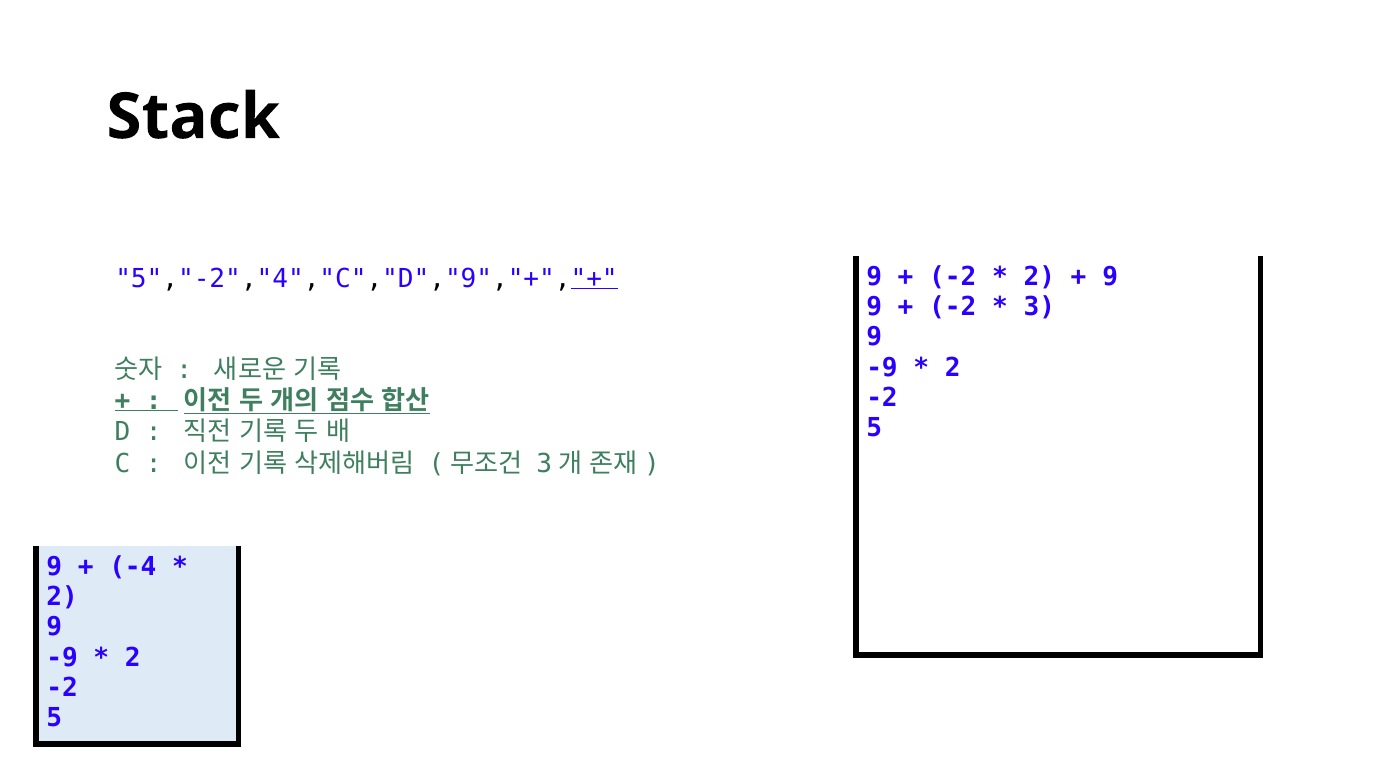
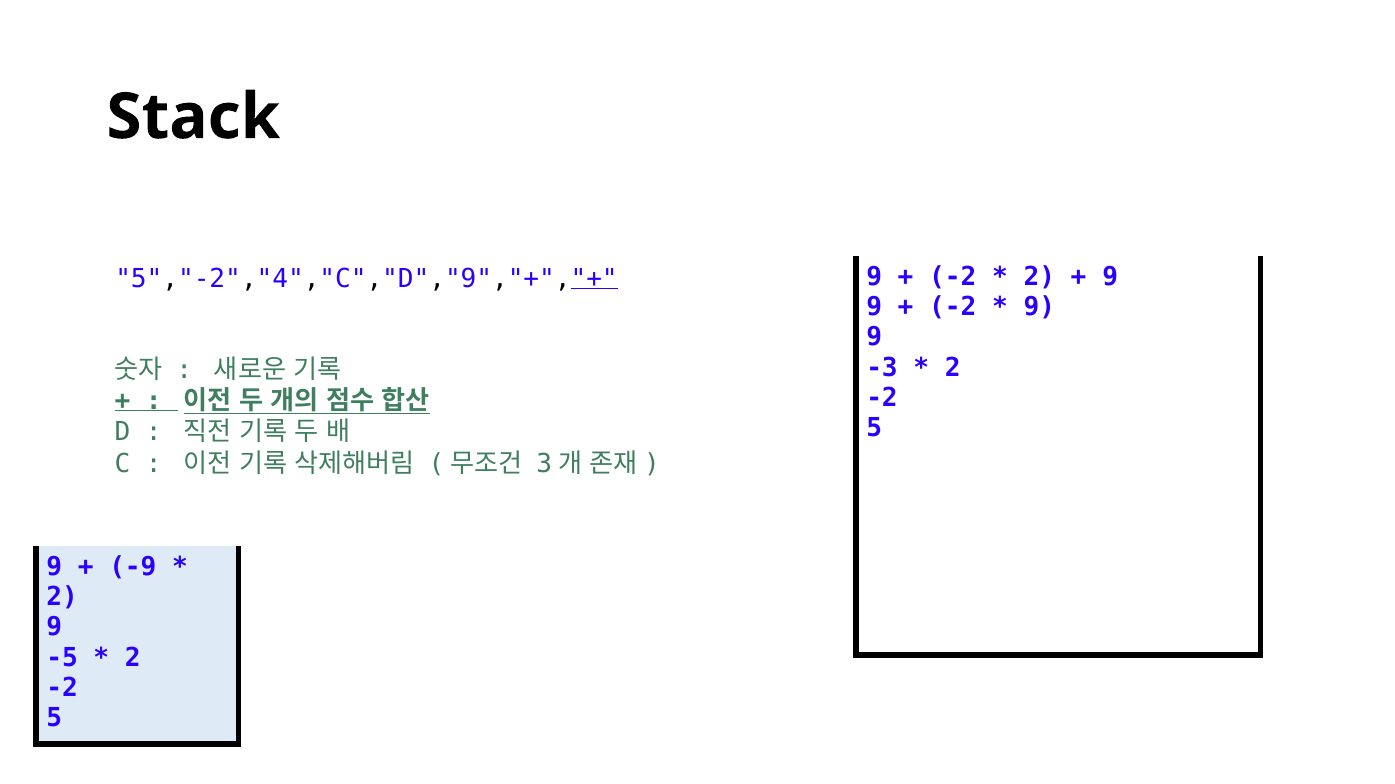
3 at (1039, 307): 3 -> 9
-9 at (882, 368): -9 -> -3
-4: -4 -> -9
-9 at (62, 658): -9 -> -5
